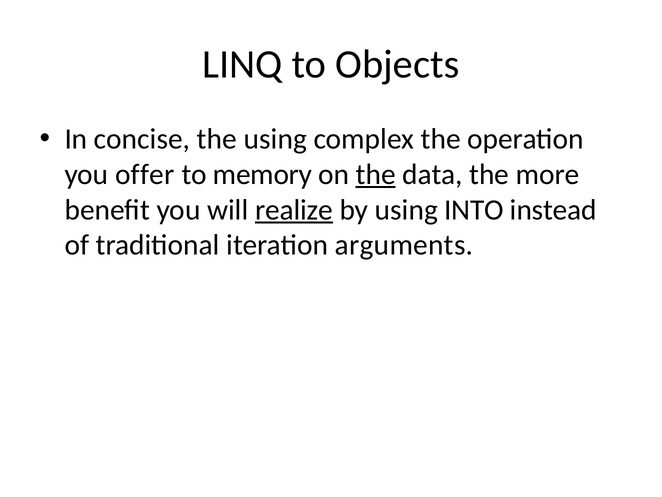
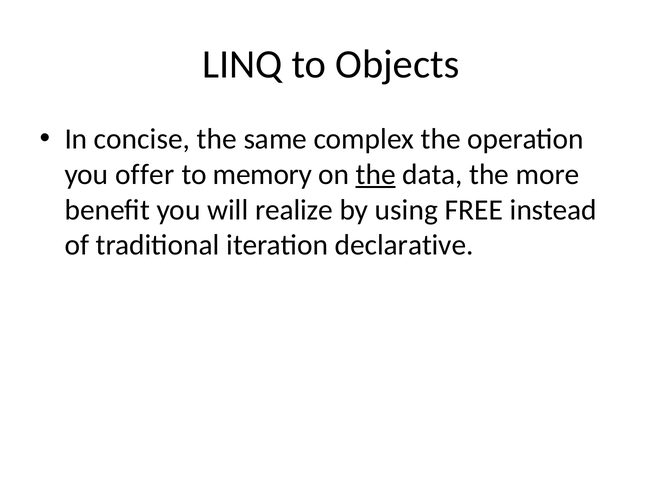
the using: using -> same
realize underline: present -> none
INTO: INTO -> FREE
arguments: arguments -> declarative
